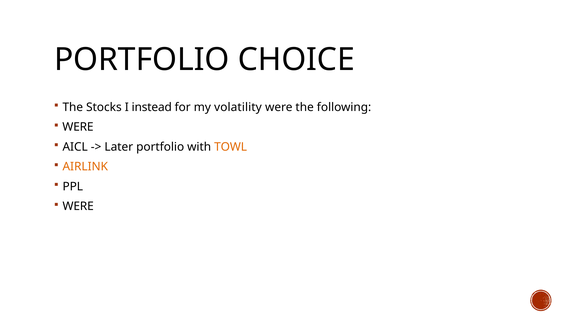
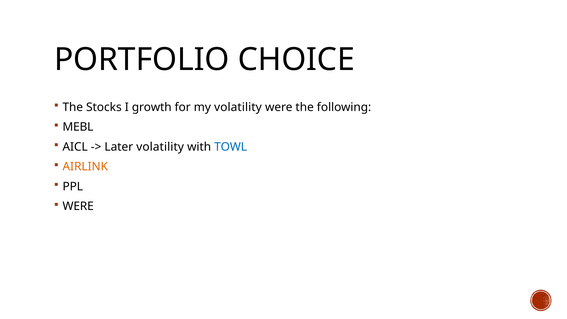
instead: instead -> growth
WERE at (78, 127): WERE -> MEBL
Later portfolio: portfolio -> volatility
TOWL colour: orange -> blue
